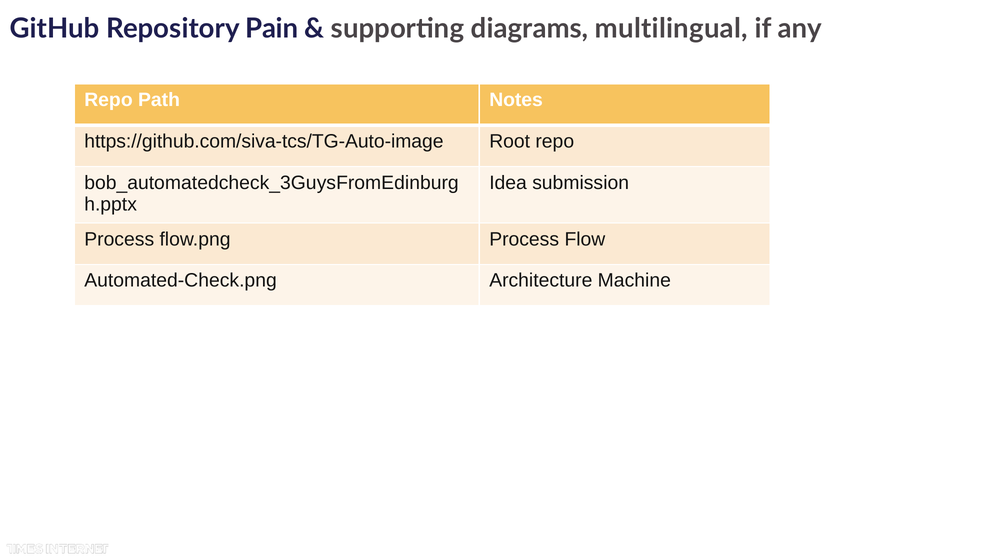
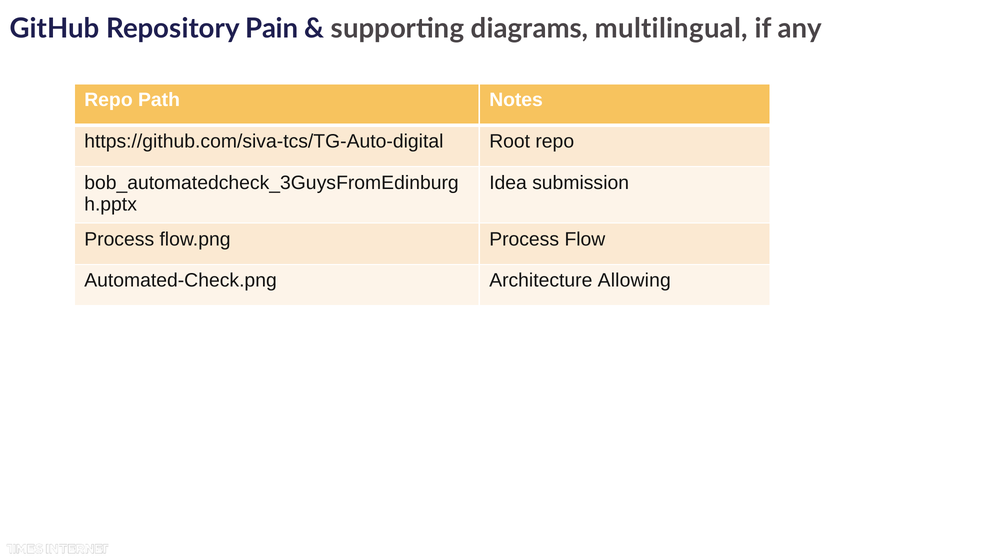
https://github.com/siva-tcs/TG-Auto-image: https://github.com/siva-tcs/TG-Auto-image -> https://github.com/siva-tcs/TG-Auto-digital
Machine: Machine -> Allowing
